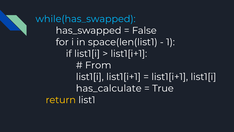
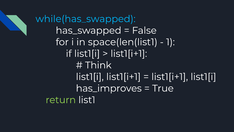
From: From -> Think
has_calculate: has_calculate -> has_improves
return colour: yellow -> light green
